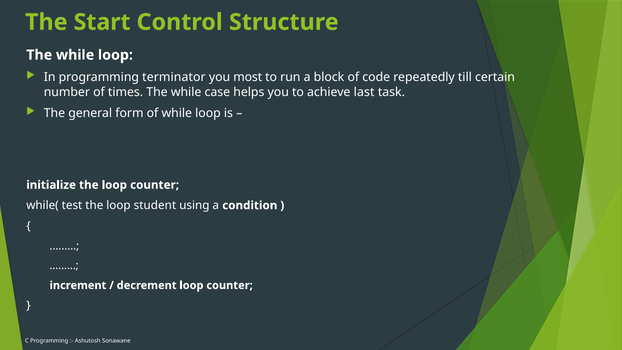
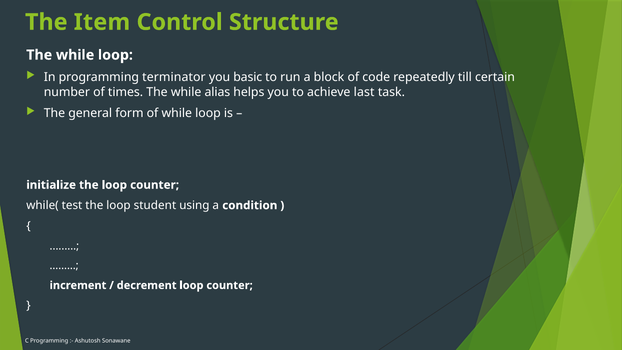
Start: Start -> Item
most: most -> basic
case: case -> alias
